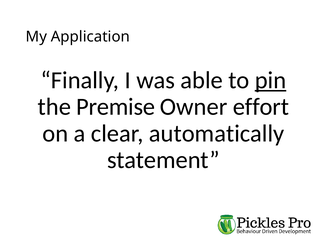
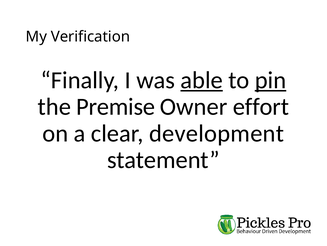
Application: Application -> Verification
able underline: none -> present
automatically: automatically -> development
